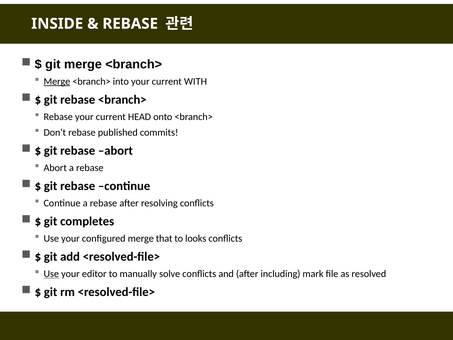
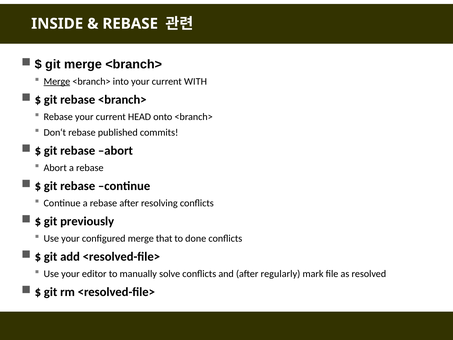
completes: completes -> previously
looks: looks -> done
Use at (51, 274) underline: present -> none
including: including -> regularly
